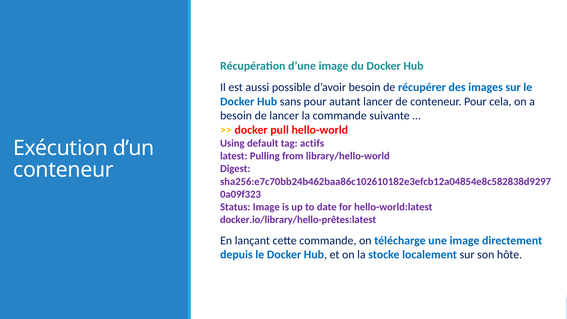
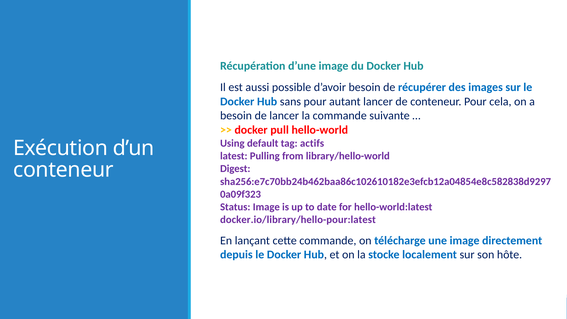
docker.io/library/hello-prêtes:latest: docker.io/library/hello-prêtes:latest -> docker.io/library/hello-pour:latest
